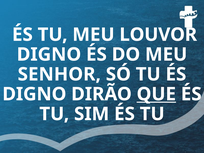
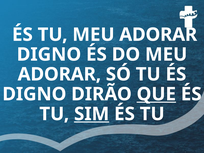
TU MEU LOUVOR: LOUVOR -> ADORAR
SENHOR at (59, 74): SENHOR -> ADORAR
SIM underline: none -> present
